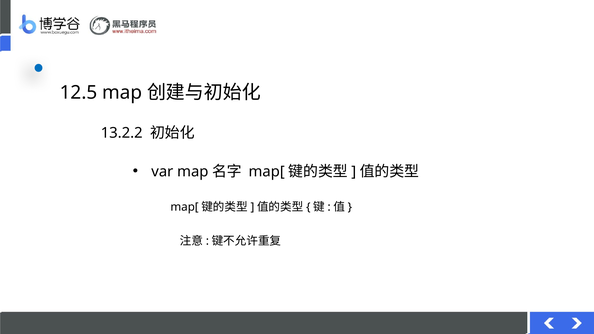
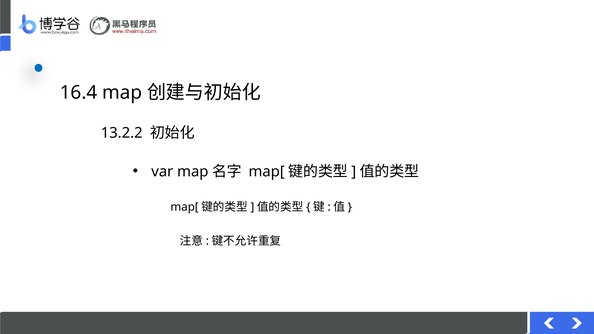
12.5: 12.5 -> 16.4
